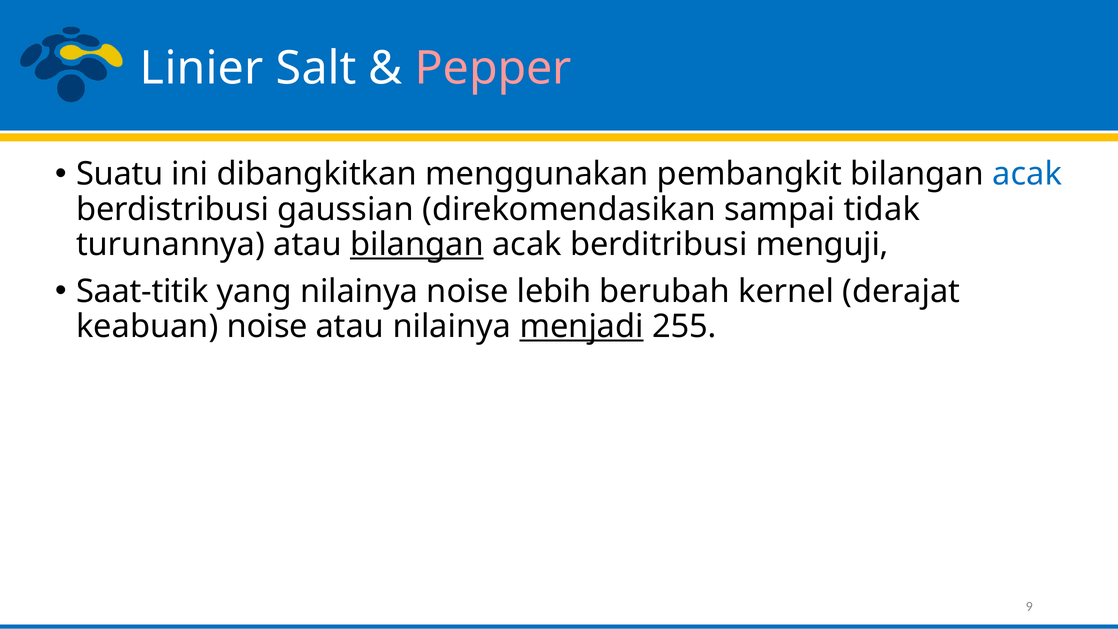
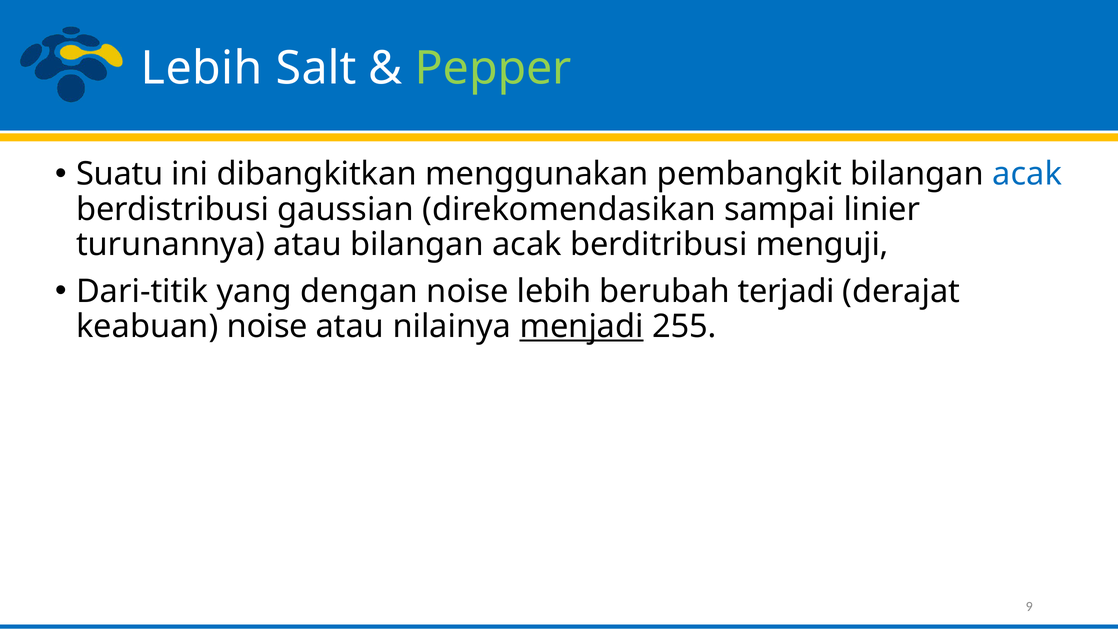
Linier at (202, 68): Linier -> Lebih
Pepper colour: pink -> light green
tidak: tidak -> linier
bilangan at (417, 244) underline: present -> none
Saat-titik: Saat-titik -> Dari-titik
yang nilainya: nilainya -> dengan
kernel: kernel -> terjadi
